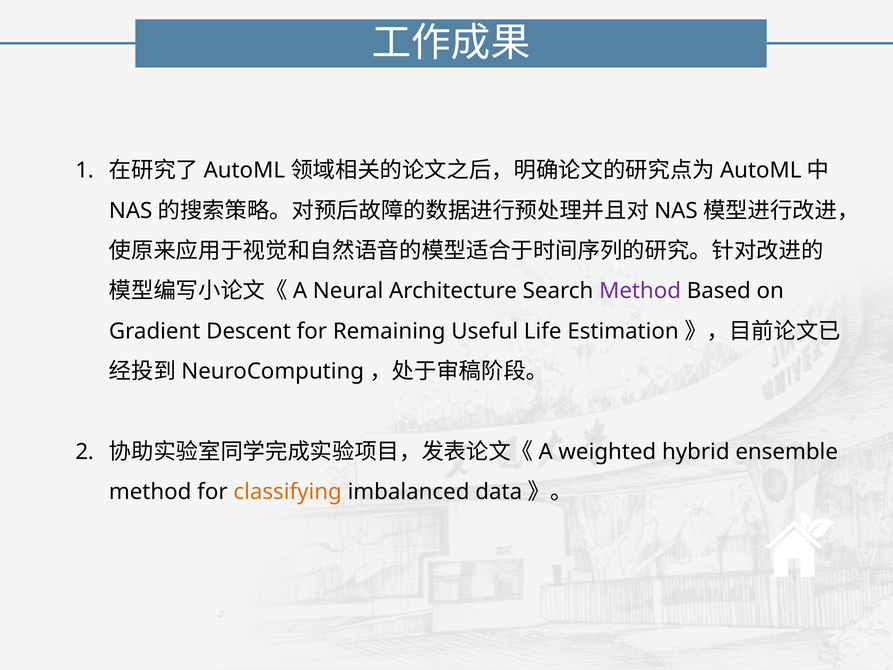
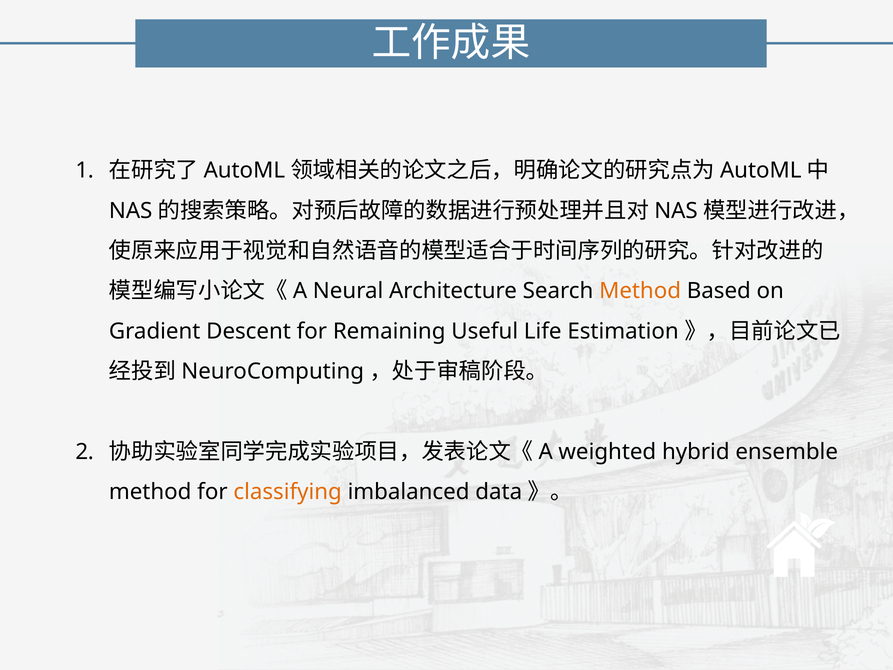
Method at (640, 291) colour: purple -> orange
